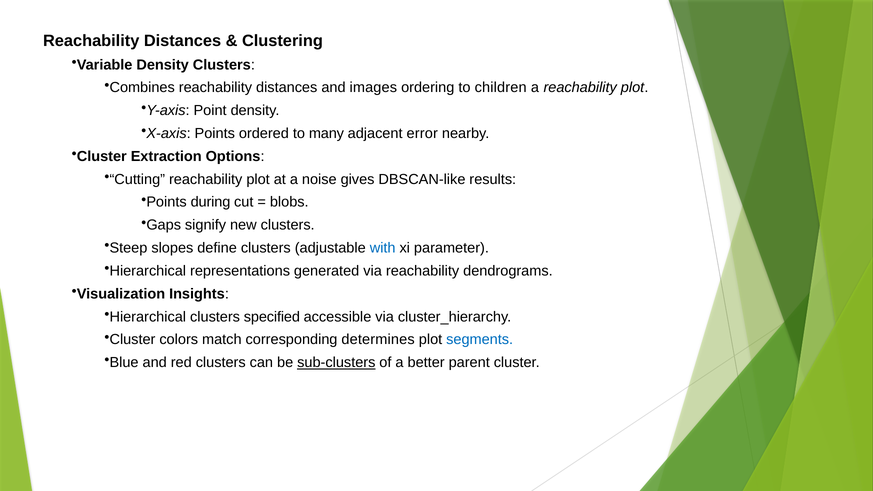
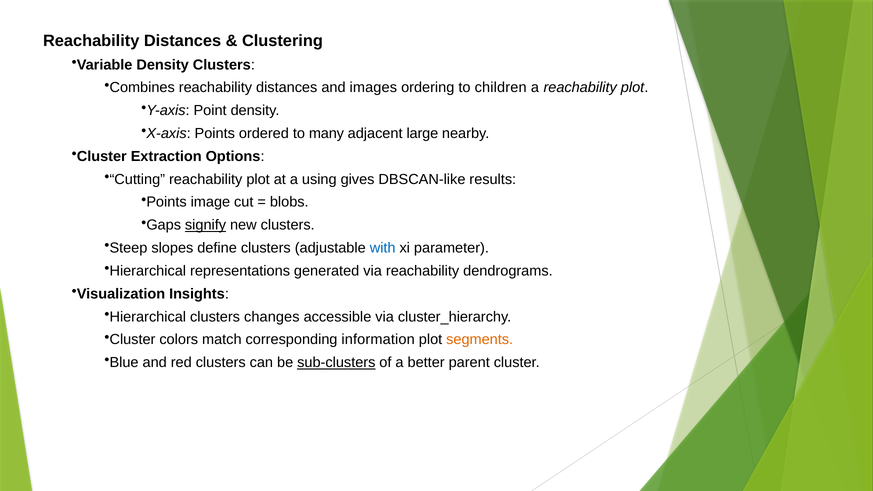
error: error -> large
noise: noise -> using
during: during -> image
signify underline: none -> present
specified: specified -> changes
determines: determines -> information
segments colour: blue -> orange
